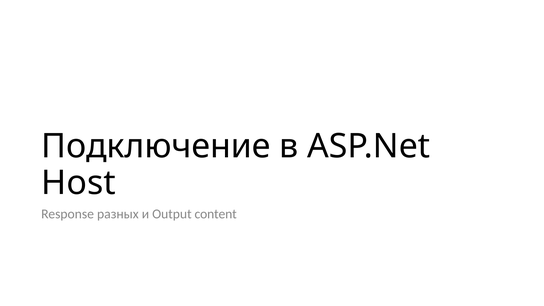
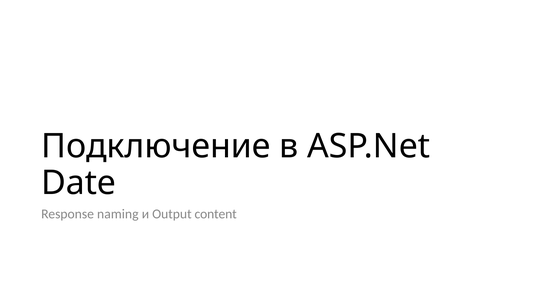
Host: Host -> Date
разных: разных -> naming
